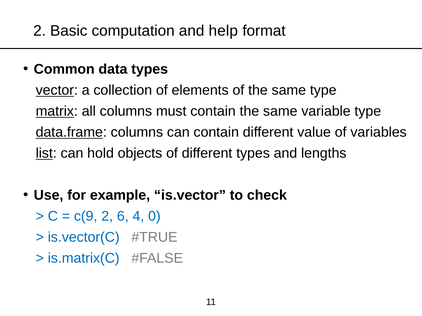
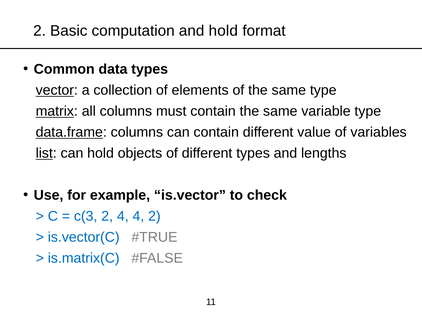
and help: help -> hold
c(9: c(9 -> c(3
2 6: 6 -> 4
4 0: 0 -> 2
